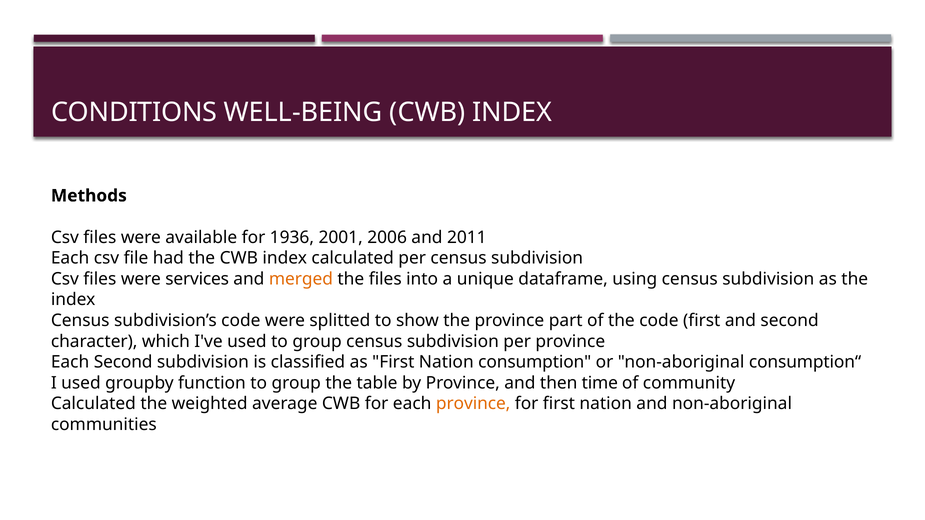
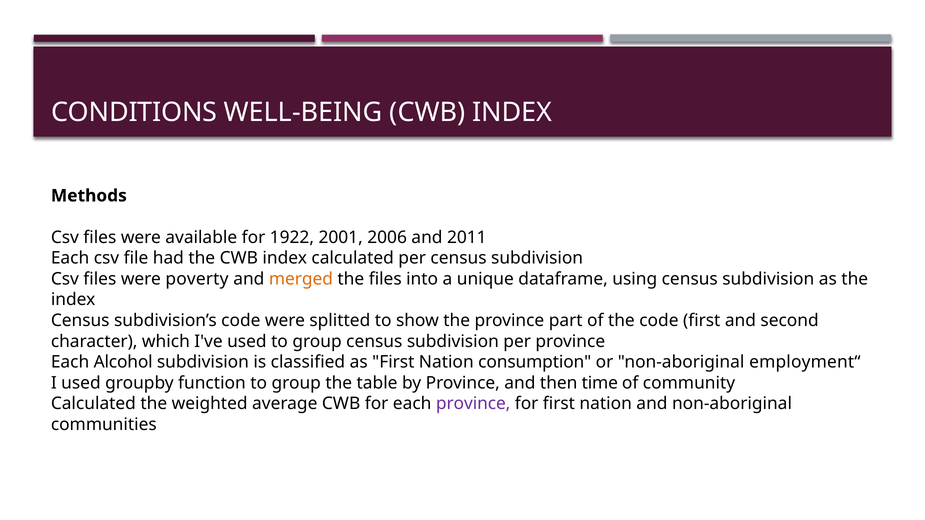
1936: 1936 -> 1922
services: services -> poverty
Each Second: Second -> Alcohol
consumption“: consumption“ -> employment“
province at (473, 404) colour: orange -> purple
